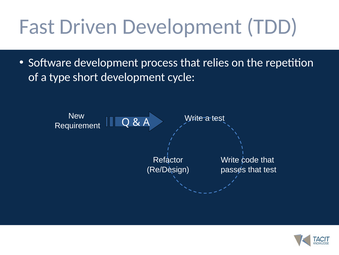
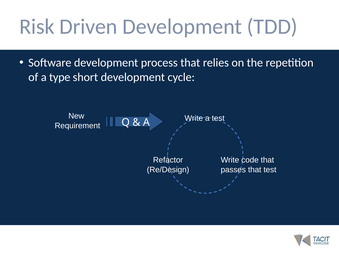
Fast: Fast -> Risk
